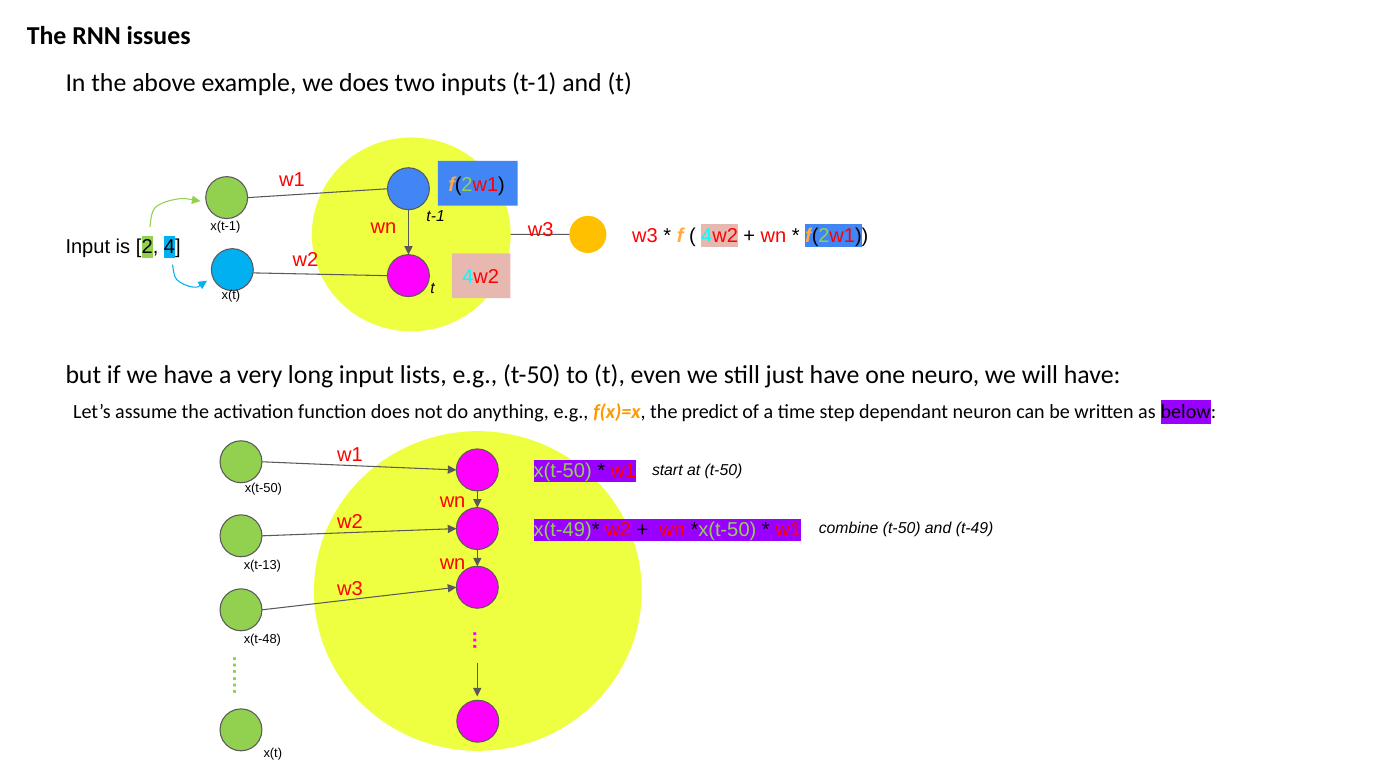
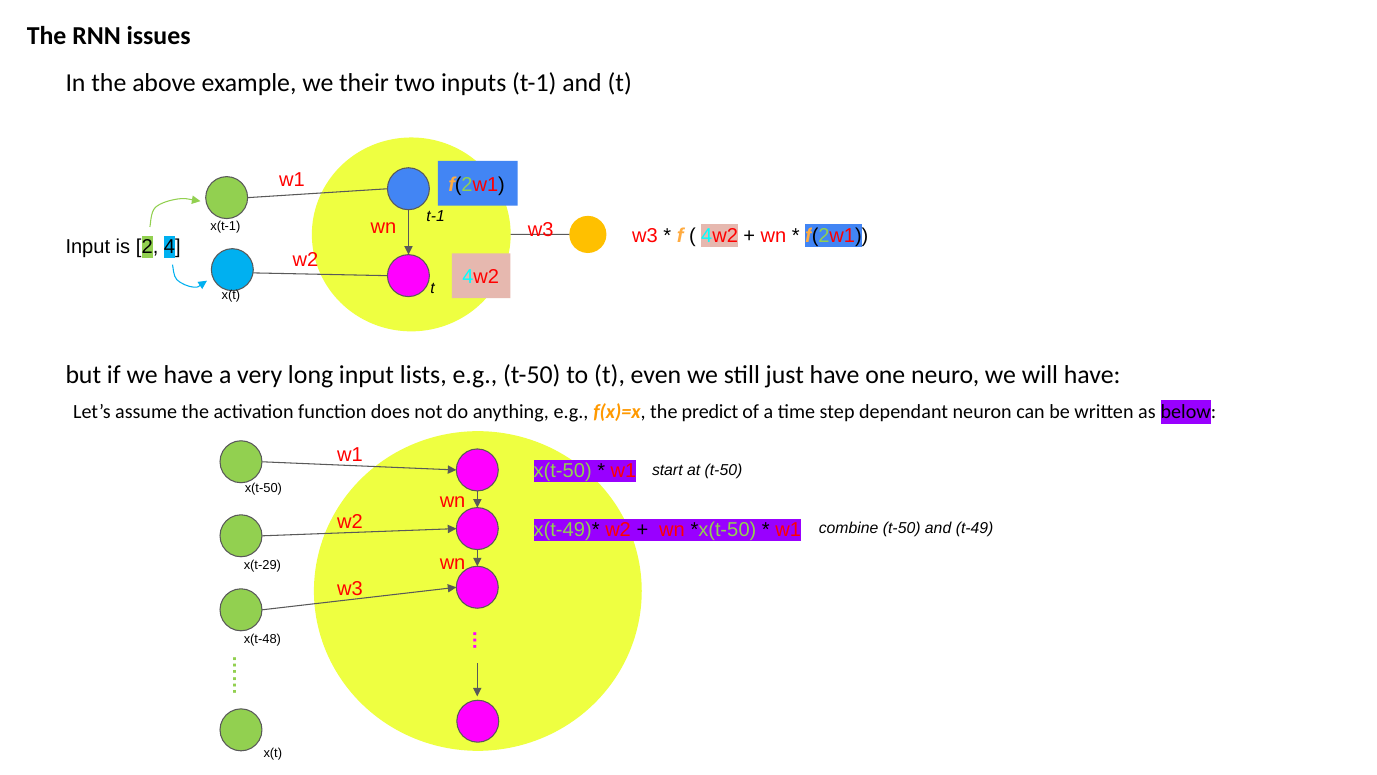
we does: does -> their
x(t-13: x(t-13 -> x(t-29
